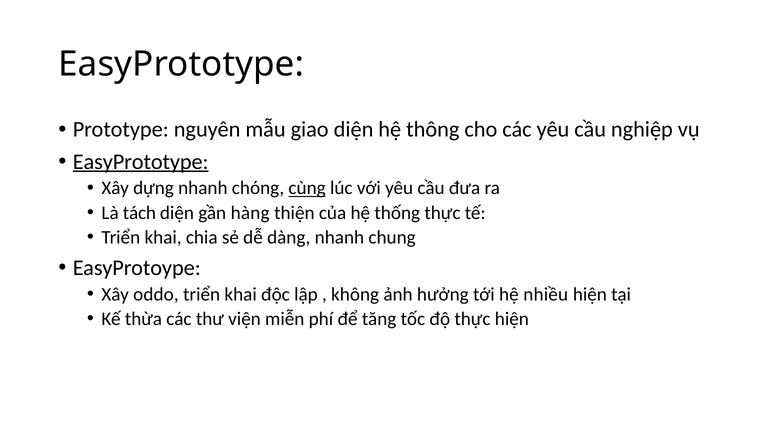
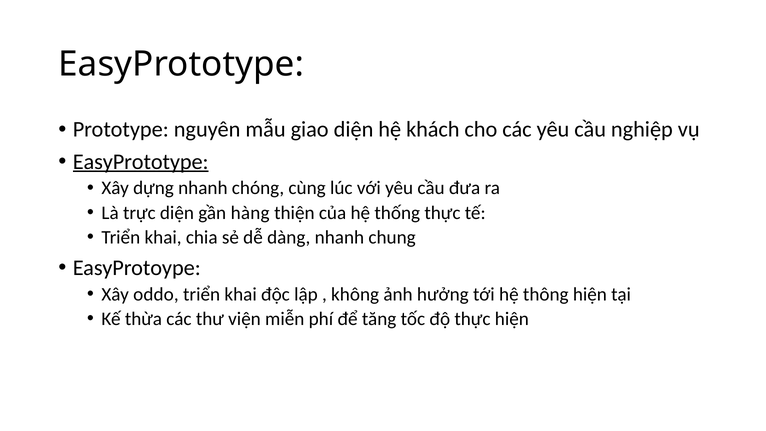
thông: thông -> khách
cùng underline: present -> none
tách: tách -> trực
nhiều: nhiều -> thông
